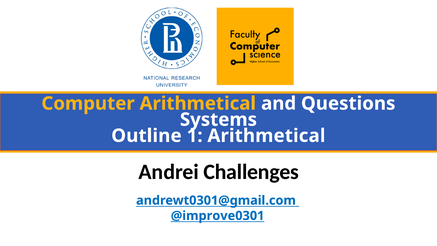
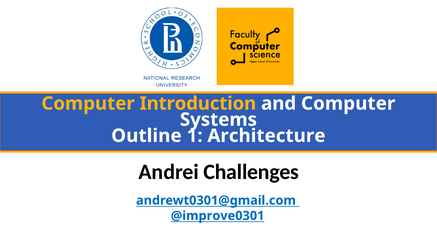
Computer Arithmetical: Arithmetical -> Introduction
and Questions: Questions -> Computer
1 Arithmetical: Arithmetical -> Architecture
